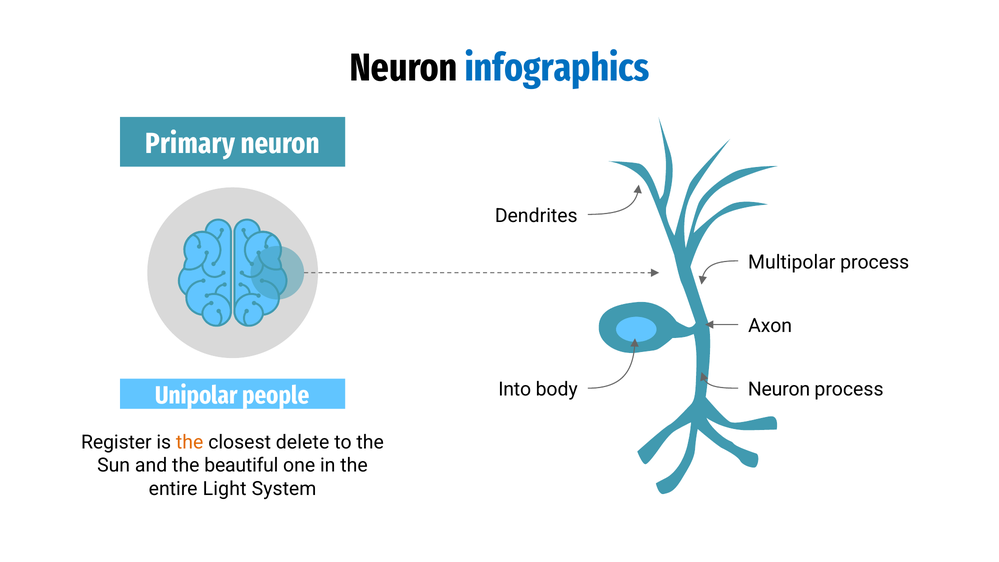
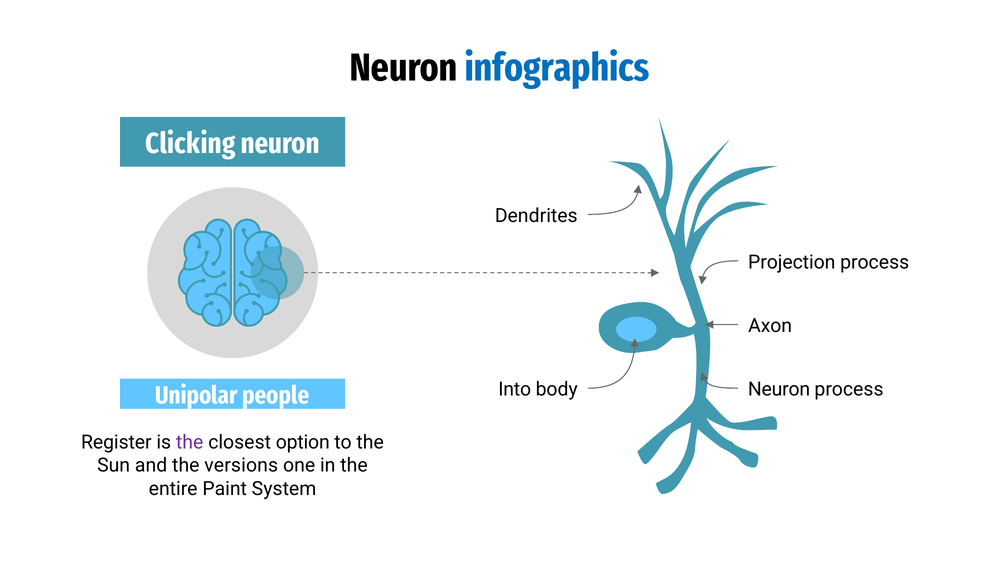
Primary: Primary -> Clicking
Multipolar: Multipolar -> Projection
the at (190, 442) colour: orange -> purple
delete: delete -> option
beautiful: beautiful -> versions
Light: Light -> Paint
